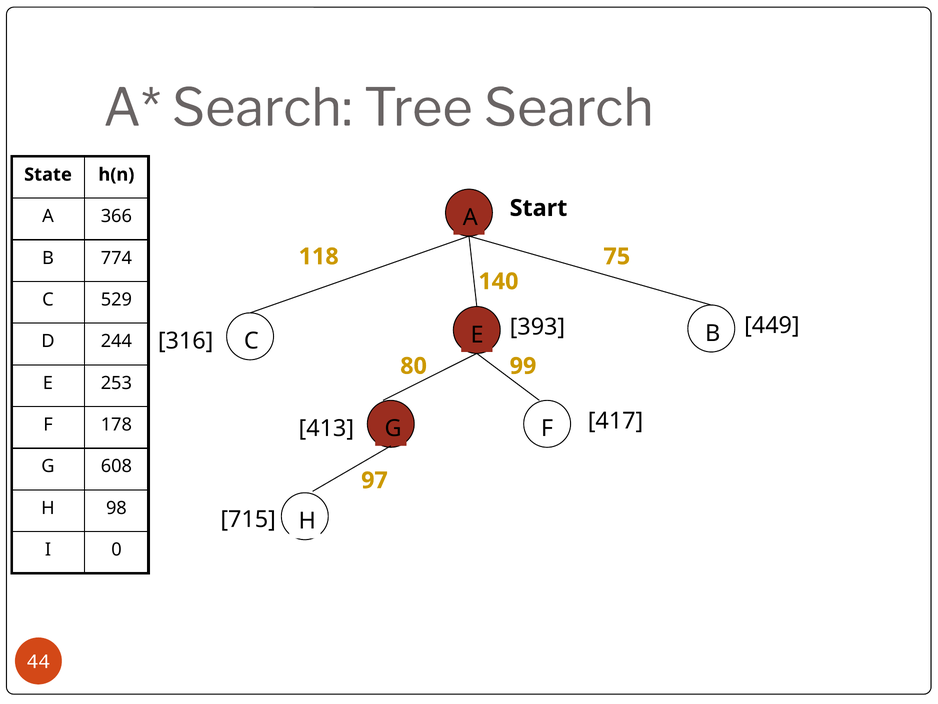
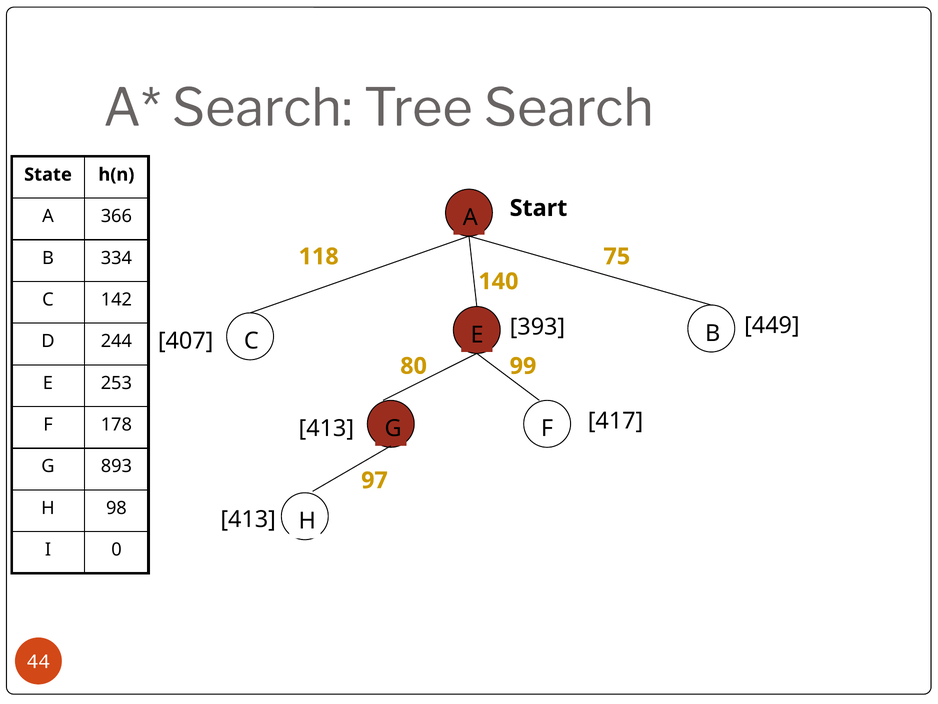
774: 774 -> 334
529: 529 -> 142
316: 316 -> 407
608: 608 -> 893
715 at (248, 519): 715 -> 413
